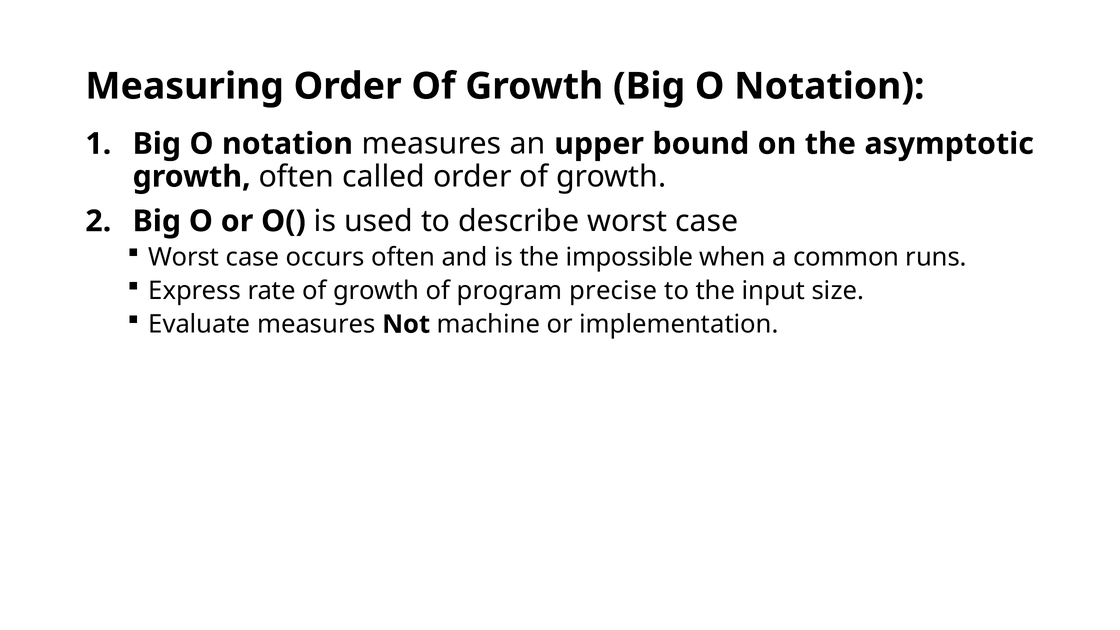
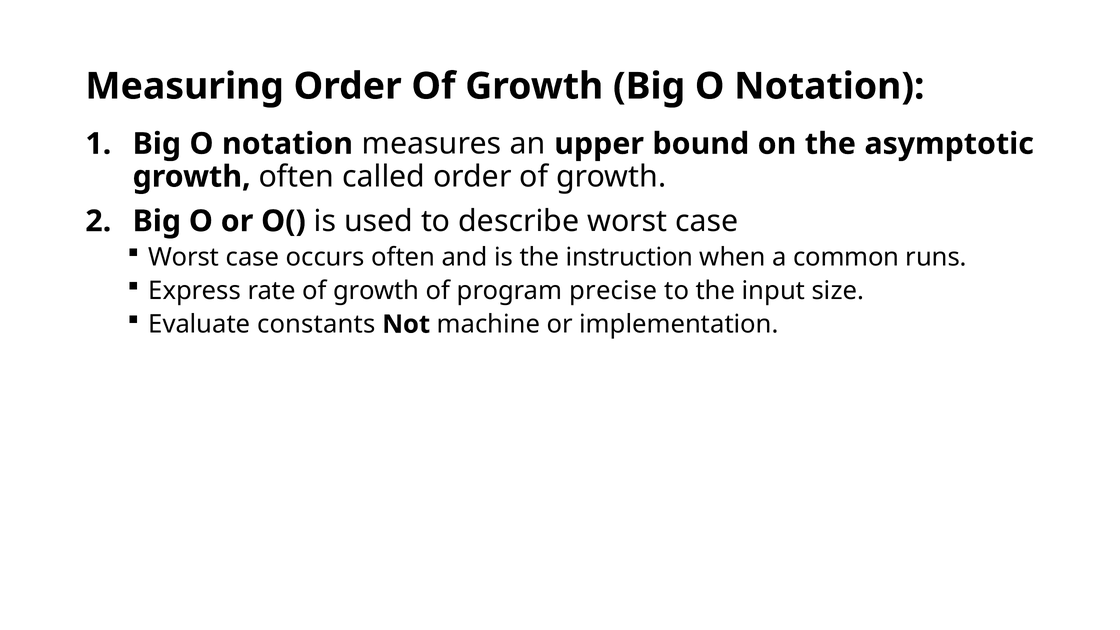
impossible: impossible -> instruction
Evaluate measures: measures -> constants
